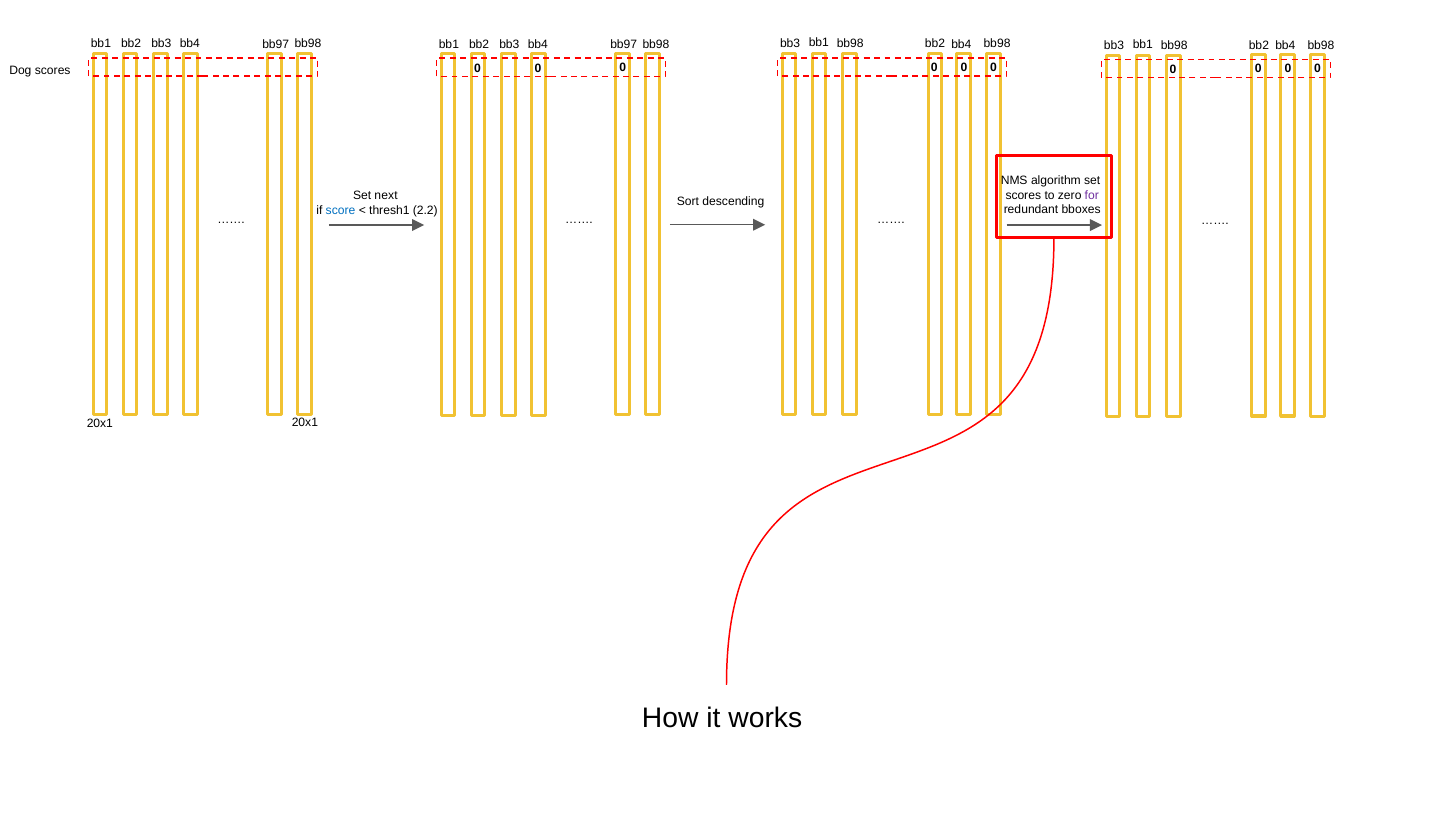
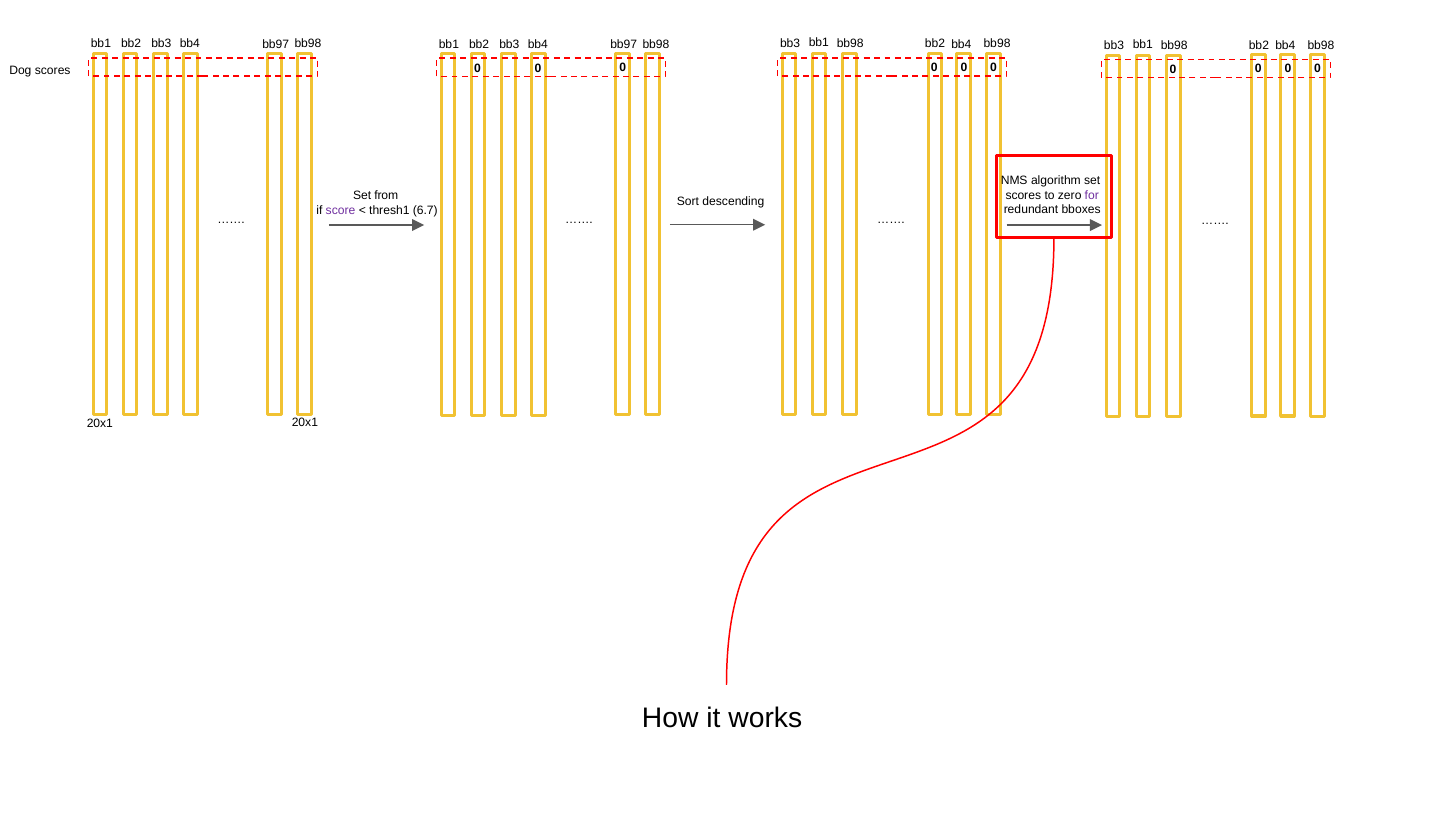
next: next -> from
score colour: blue -> purple
2.2: 2.2 -> 6.7
